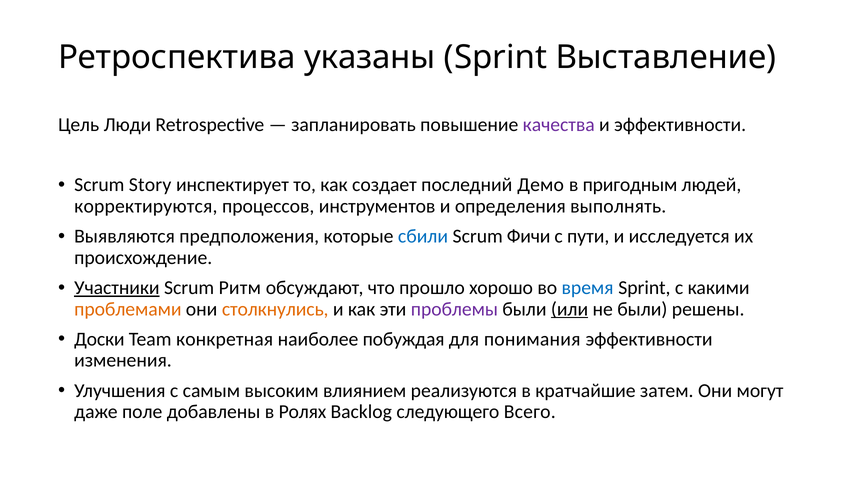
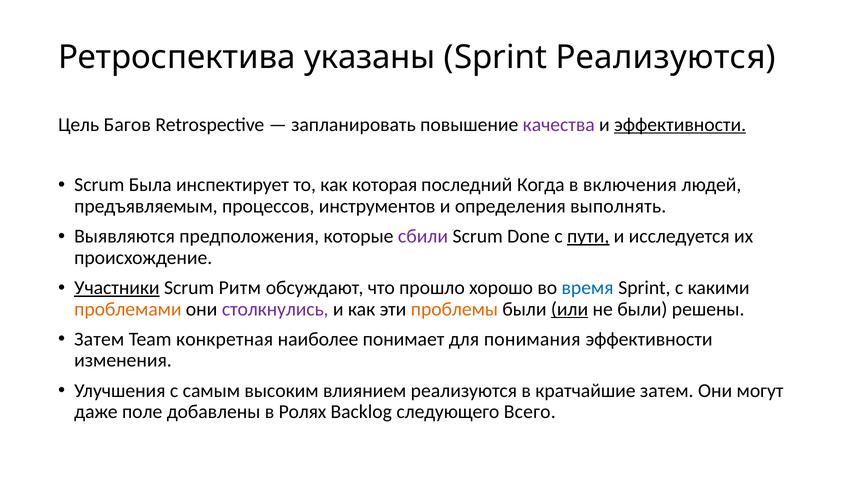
Sprint Выставление: Выставление -> Реализуются
Люди: Люди -> Багов
эффективности at (680, 125) underline: none -> present
Story: Story -> Была
создает: создает -> которая
Демо: Демо -> Когда
пригодным: пригодным -> включения
корректируются: корректируются -> предъявляемым
сбили colour: blue -> purple
Фичи: Фичи -> Done
пути underline: none -> present
столкнулись colour: orange -> purple
проблемы colour: purple -> orange
Доски at (99, 339): Доски -> Затем
побуждая: побуждая -> понимает
